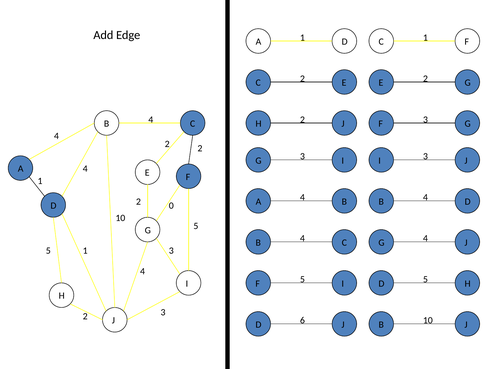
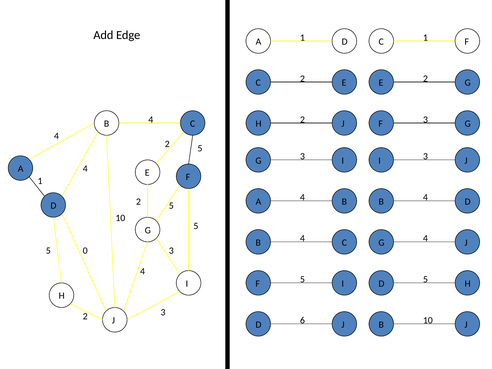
2 at (200, 148): 2 -> 5
0 at (171, 206): 0 -> 5
5 1: 1 -> 0
